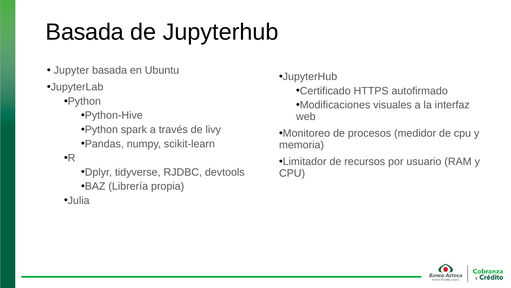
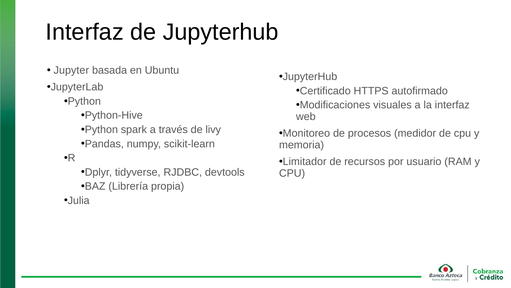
Basada at (85, 32): Basada -> Interfaz
